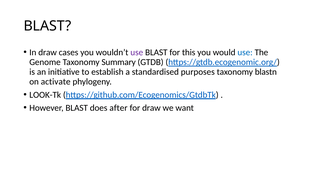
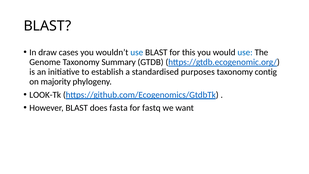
use at (137, 52) colour: purple -> blue
blastn: blastn -> contig
activate: activate -> majority
after: after -> fasta
for draw: draw -> fastq
